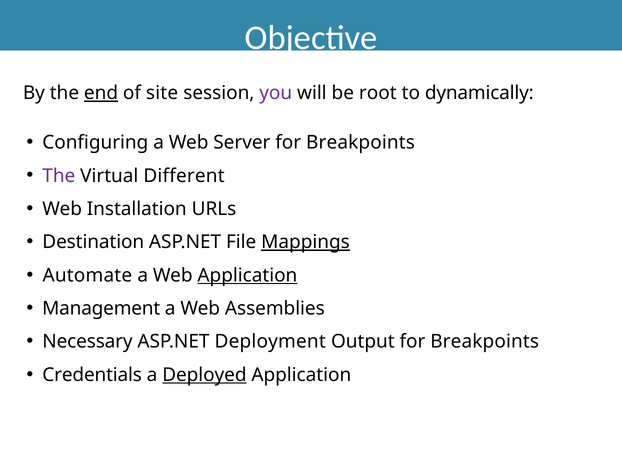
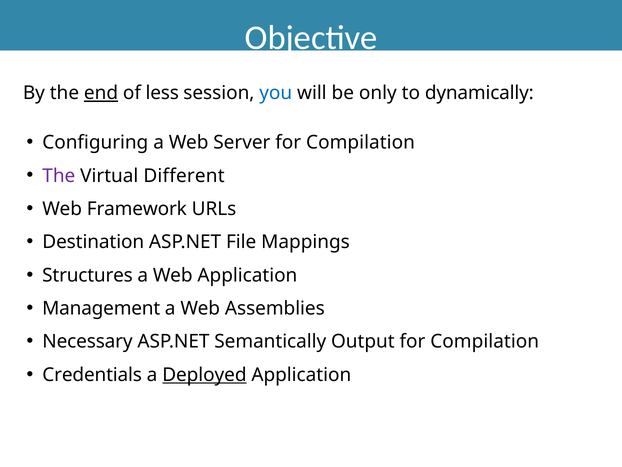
site: site -> less
you colour: purple -> blue
root: root -> only
Server for Breakpoints: Breakpoints -> Compilation
Installation: Installation -> Framework
Mappings underline: present -> none
Automate: Automate -> Structures
Application at (247, 275) underline: present -> none
Deployment: Deployment -> Semantically
Output for Breakpoints: Breakpoints -> Compilation
